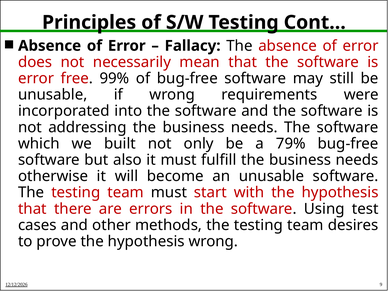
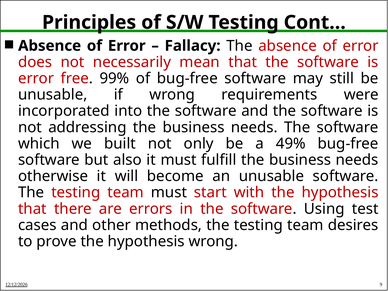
79%: 79% -> 49%
